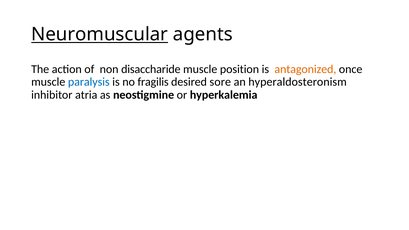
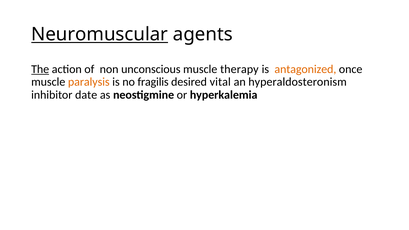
The underline: none -> present
disaccharide: disaccharide -> unconscious
position: position -> therapy
paralysis colour: blue -> orange
sore: sore -> vital
atria: atria -> date
